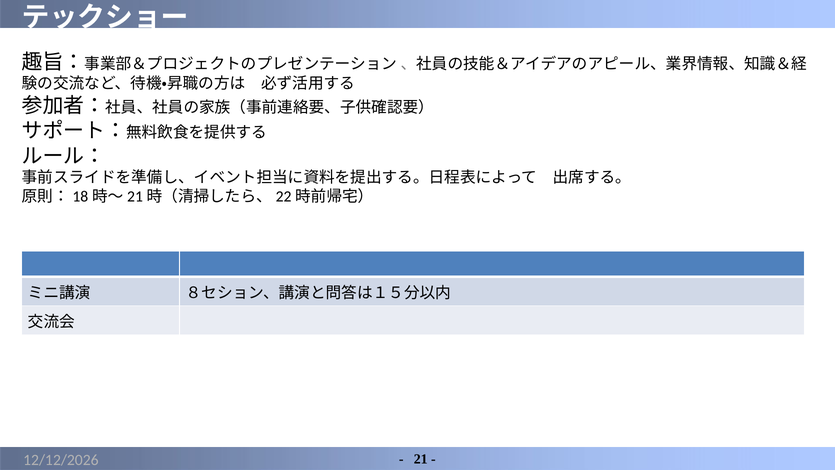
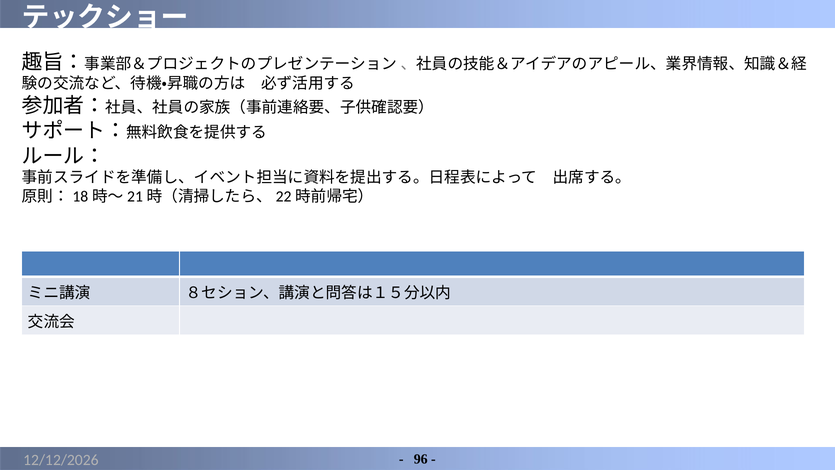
21: 21 -> 96
